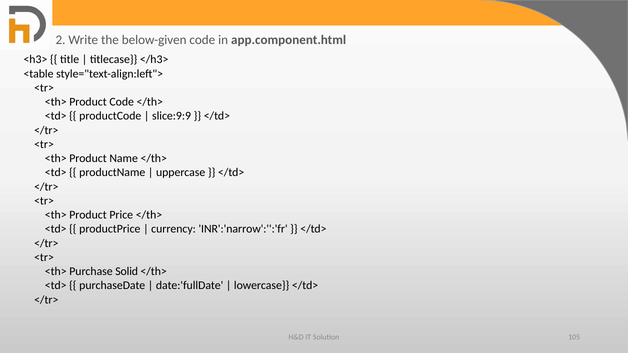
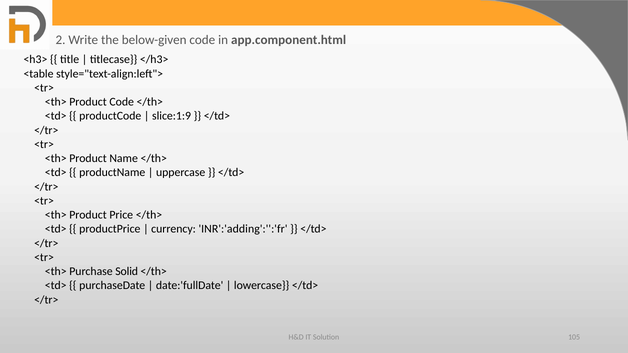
slice:9:9: slice:9:9 -> slice:1:9
INR':'narrow':'':'fr: INR':'narrow':'':'fr -> INR':'adding':'':'fr
